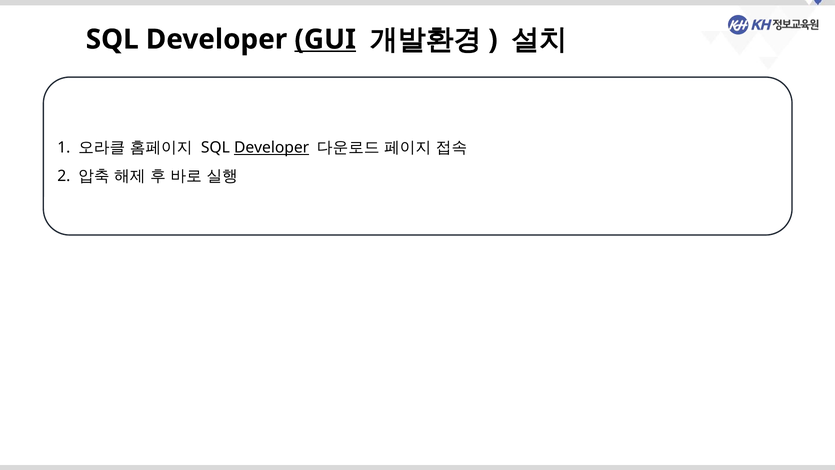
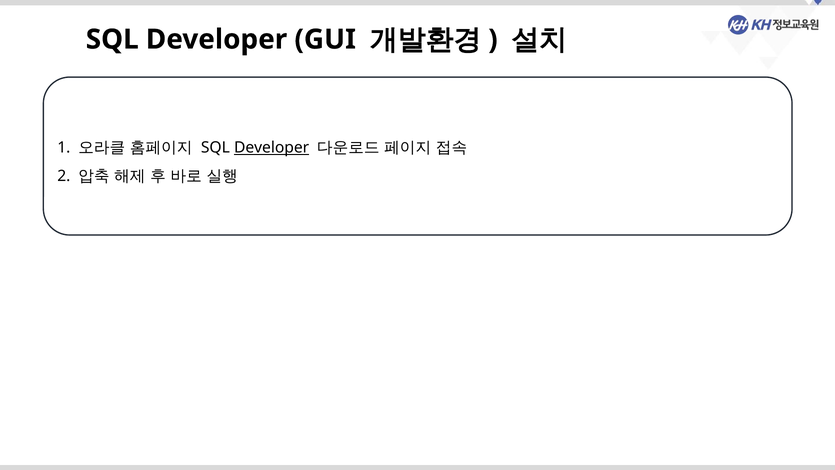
GUI underline: present -> none
